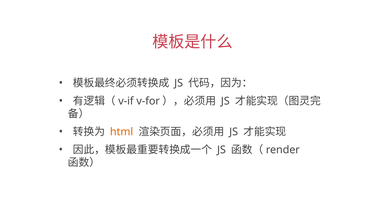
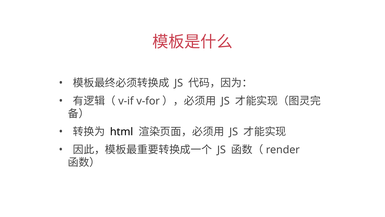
html colour: orange -> black
